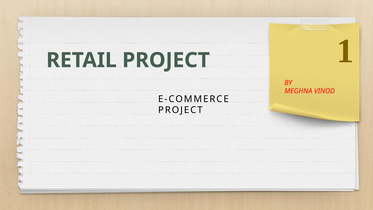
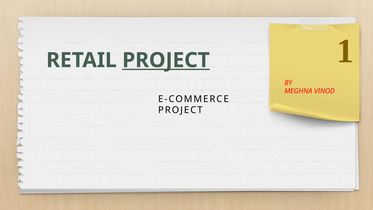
PROJECT at (166, 60) underline: none -> present
